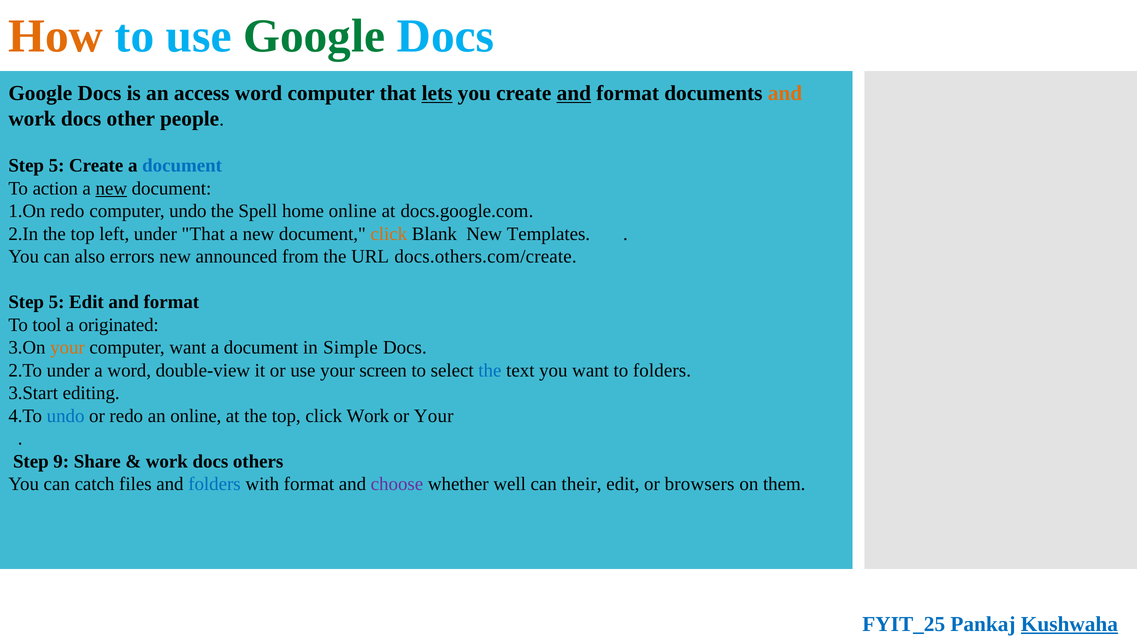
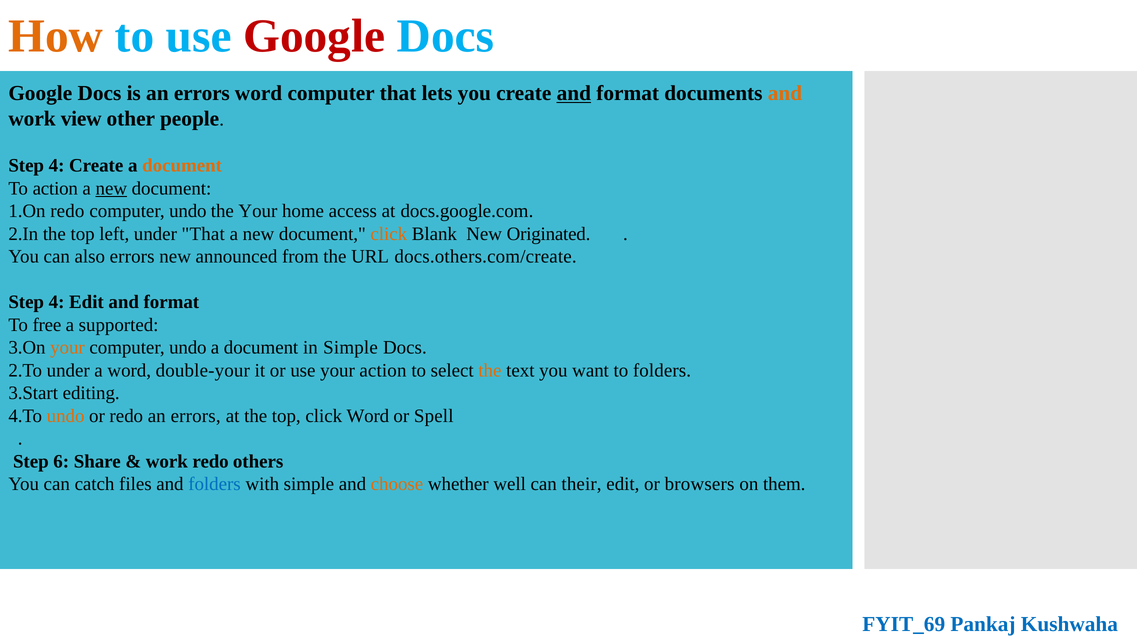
Google at (314, 36) colour: green -> red
is an access: access -> errors
lets underline: present -> none
docs at (81, 119): docs -> view
5 at (57, 165): 5 -> 4
document at (182, 165) colour: blue -> orange
the Spell: Spell -> Your
home online: online -> access
Templates: Templates -> Originated
5 at (57, 302): 5 -> 4
tool: tool -> free
originated: originated -> supported
want at (188, 347): want -> undo
double-view: double-view -> double-your
your screen: screen -> action
the at (490, 370) colour: blue -> orange
undo at (66, 415) colour: blue -> orange
redo an online: online -> errors
click Work: Work -> Word
or Your: Your -> Spell
9: 9 -> 6
docs at (210, 461): docs -> redo
with format: format -> simple
choose colour: purple -> orange
FYIT_25: FYIT_25 -> FYIT_69
Kushwaha underline: present -> none
